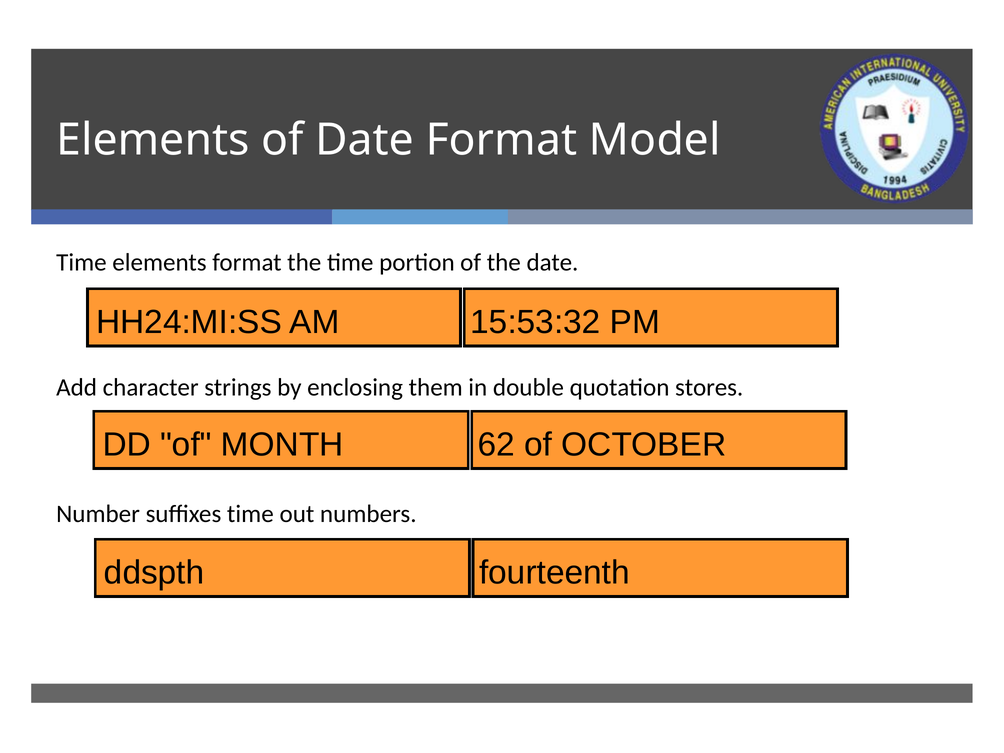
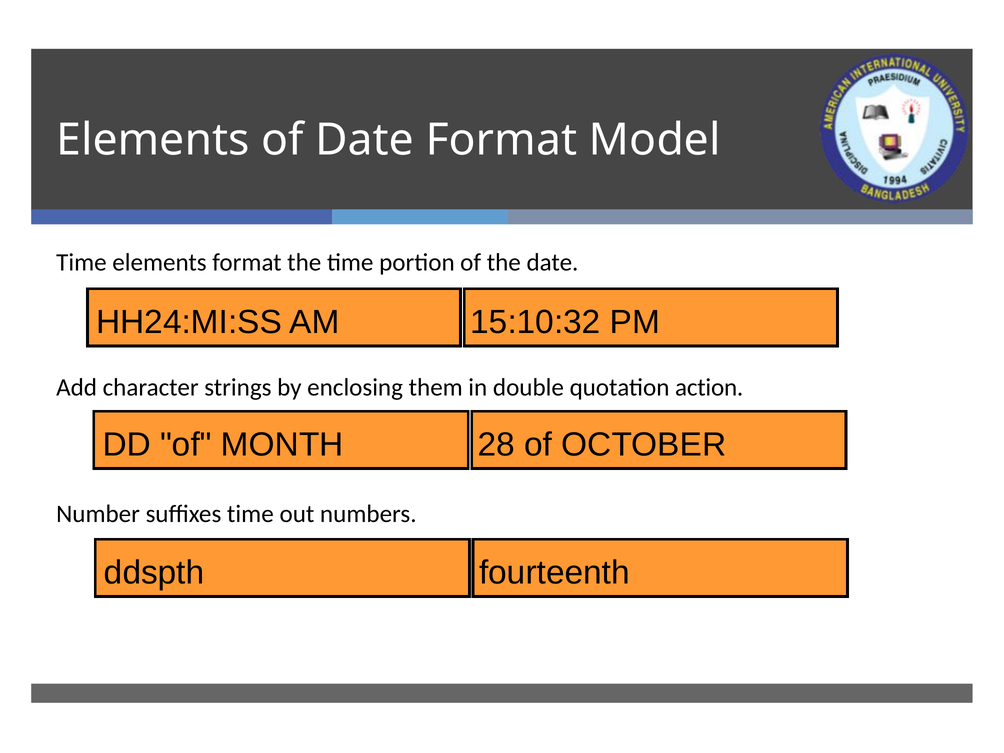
15:53:32: 15:53:32 -> 15:10:32
stores: stores -> action
62: 62 -> 28
